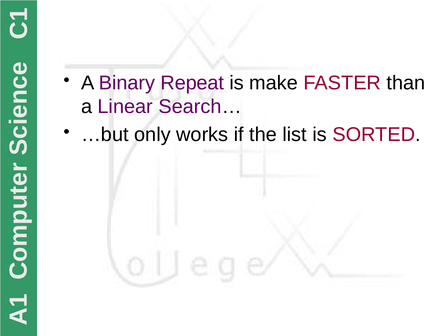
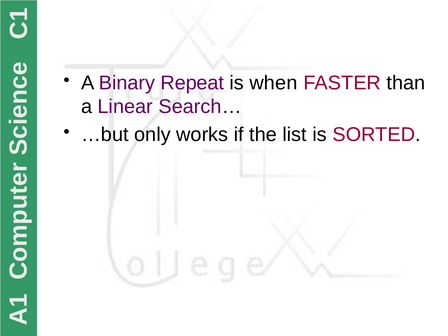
make: make -> when
